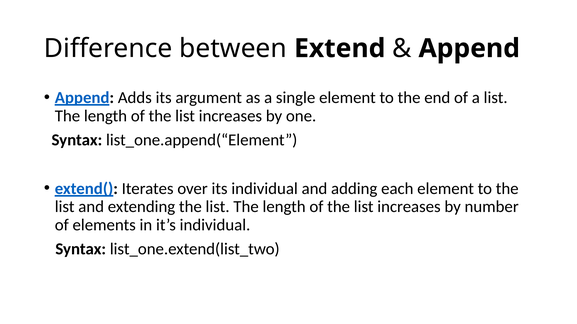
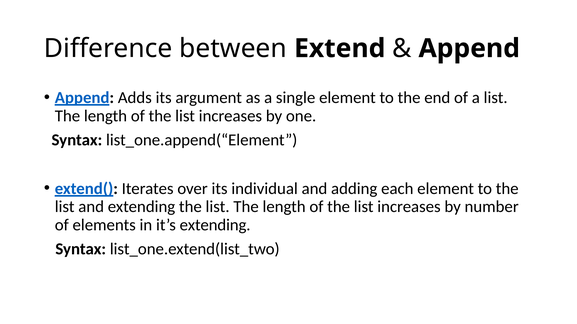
it’s individual: individual -> extending
